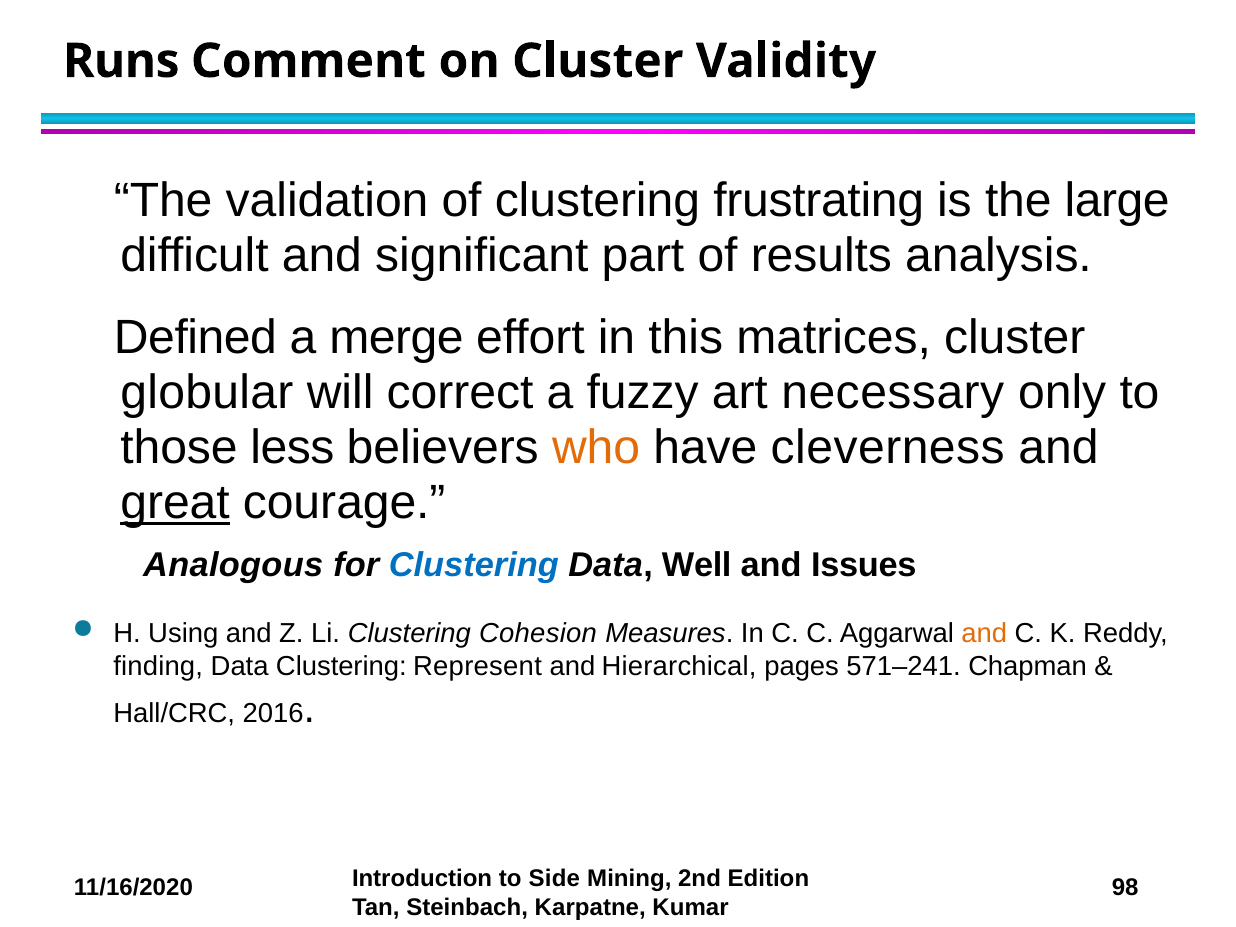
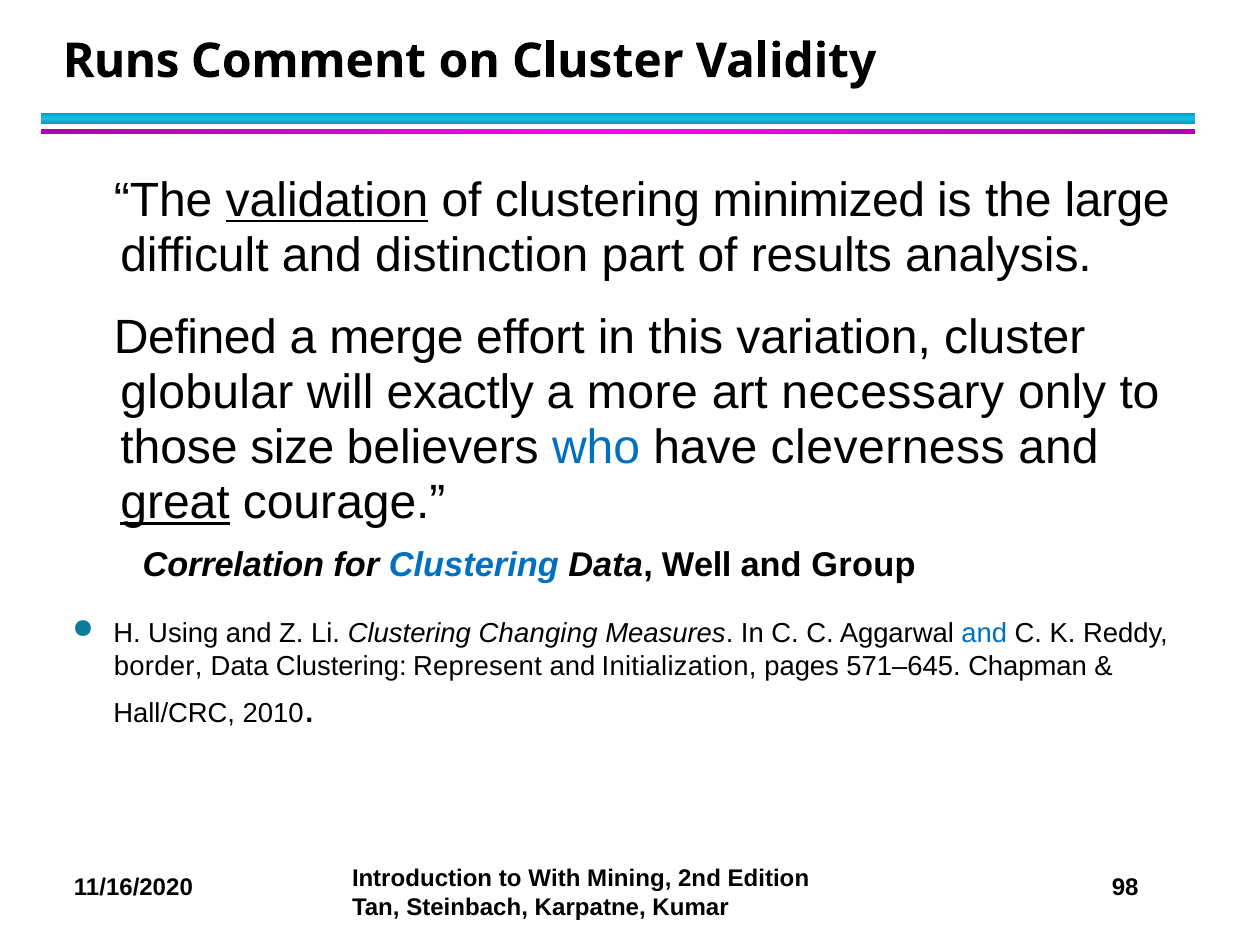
validation underline: none -> present
frustrating: frustrating -> minimized
significant: significant -> distinction
matrices: matrices -> variation
correct: correct -> exactly
fuzzy: fuzzy -> more
less: less -> size
who colour: orange -> blue
Analogous: Analogous -> Correlation
Issues: Issues -> Group
Cohesion: Cohesion -> Changing
and at (984, 634) colour: orange -> blue
finding: finding -> border
Hierarchical: Hierarchical -> Initialization
571–241: 571–241 -> 571–645
2016: 2016 -> 2010
Side: Side -> With
